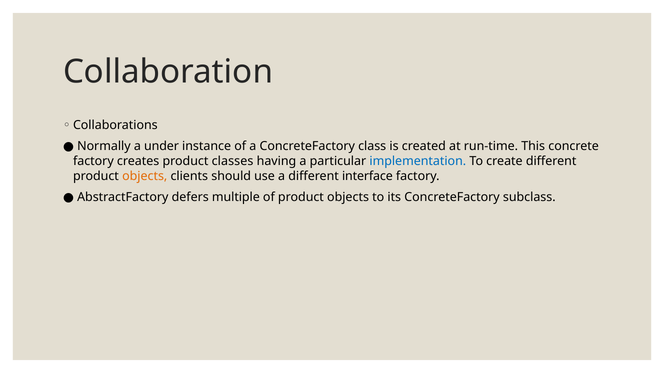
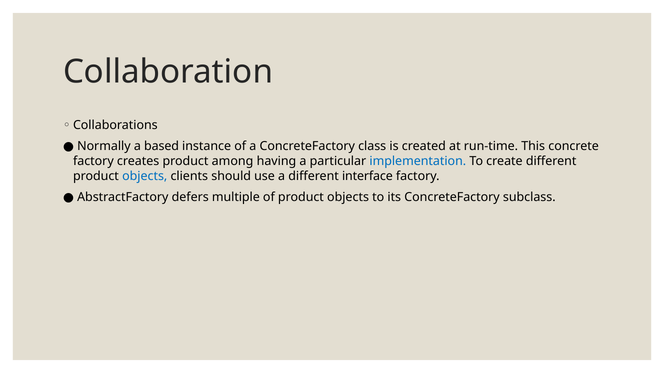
under: under -> based
classes: classes -> among
objects at (145, 176) colour: orange -> blue
